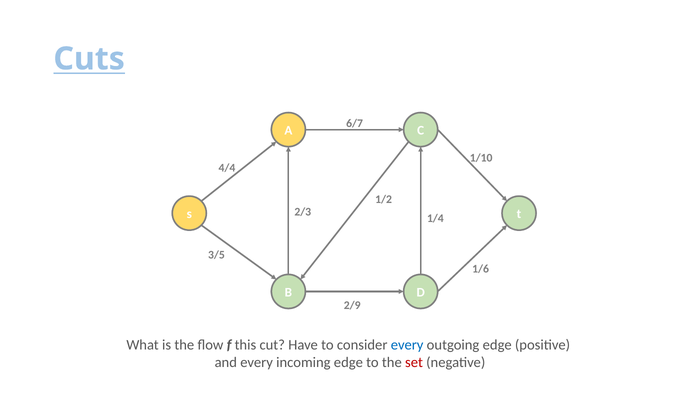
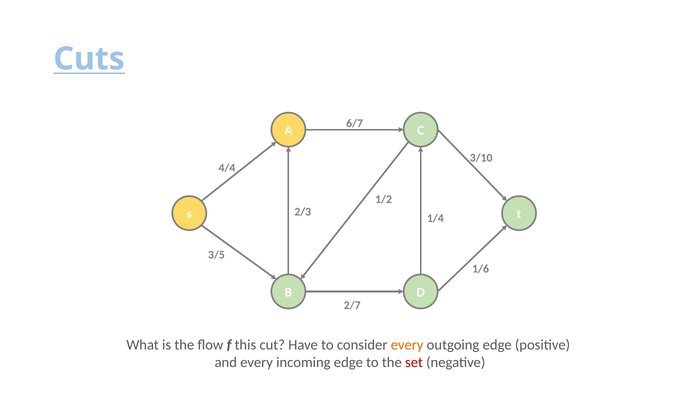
1/10: 1/10 -> 3/10
2/9: 2/9 -> 2/7
every at (407, 344) colour: blue -> orange
